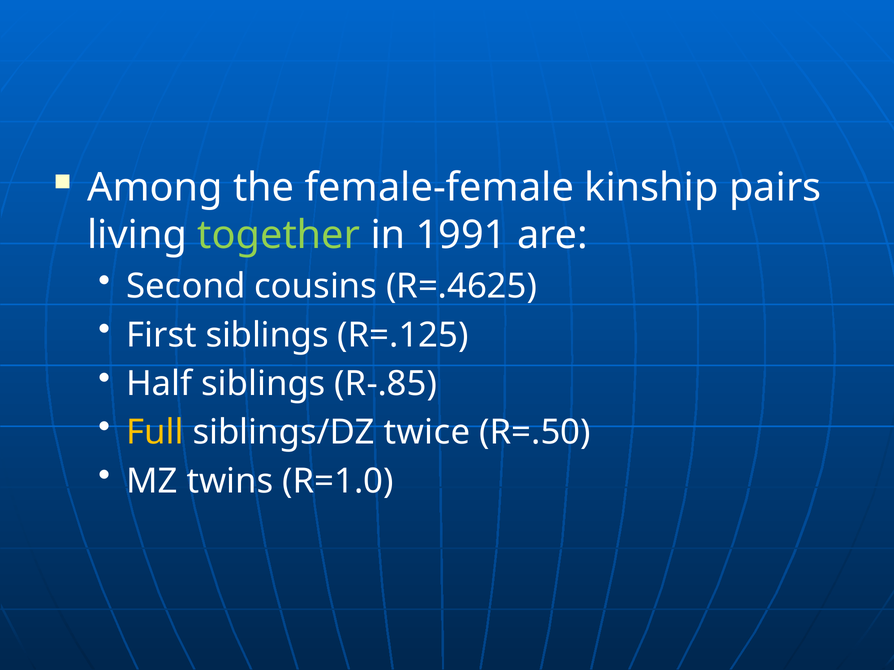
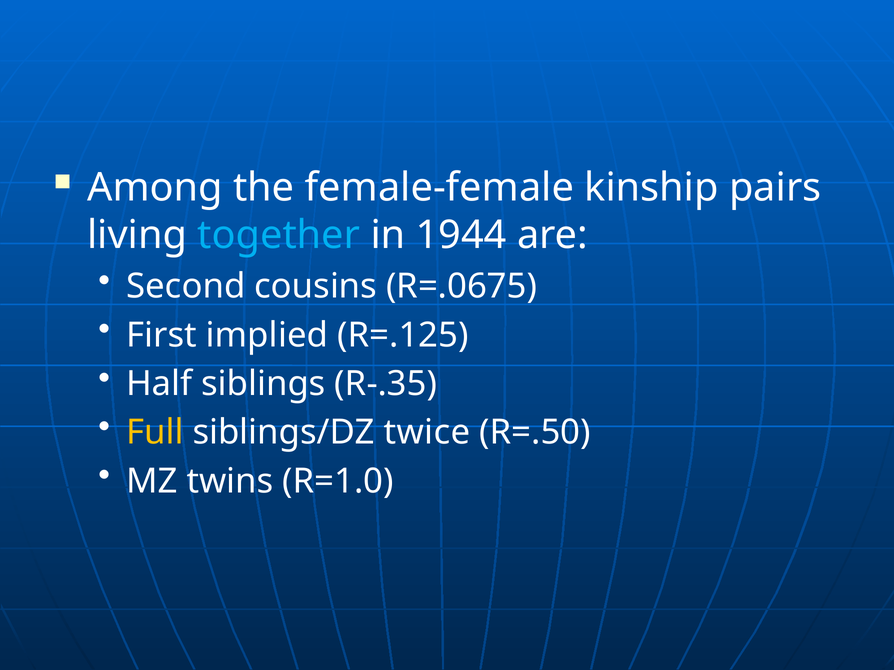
together colour: light green -> light blue
1991: 1991 -> 1944
R=.4625: R=.4625 -> R=.0675
First siblings: siblings -> implied
R-.85: R-.85 -> R-.35
